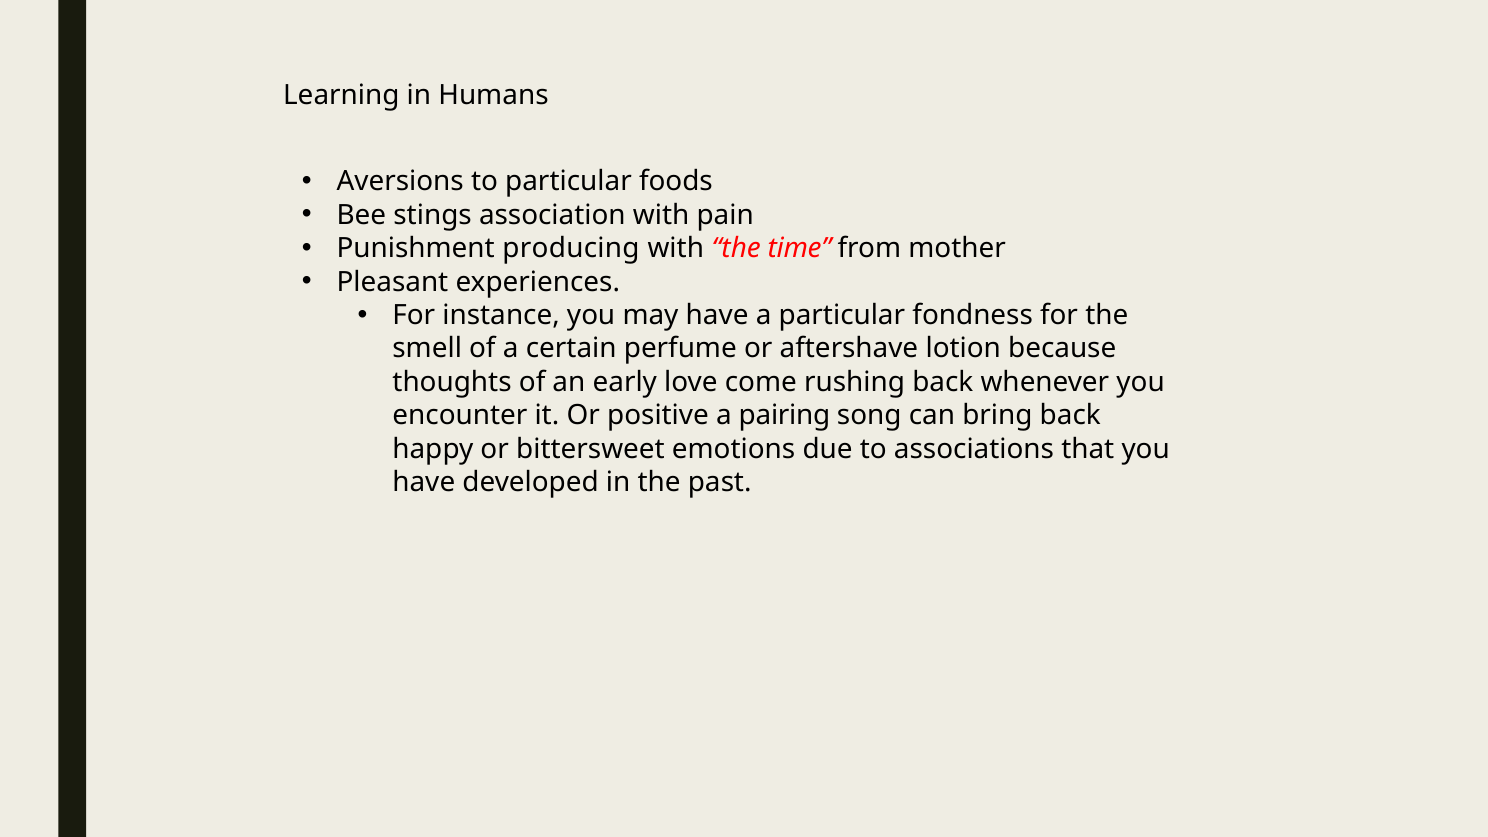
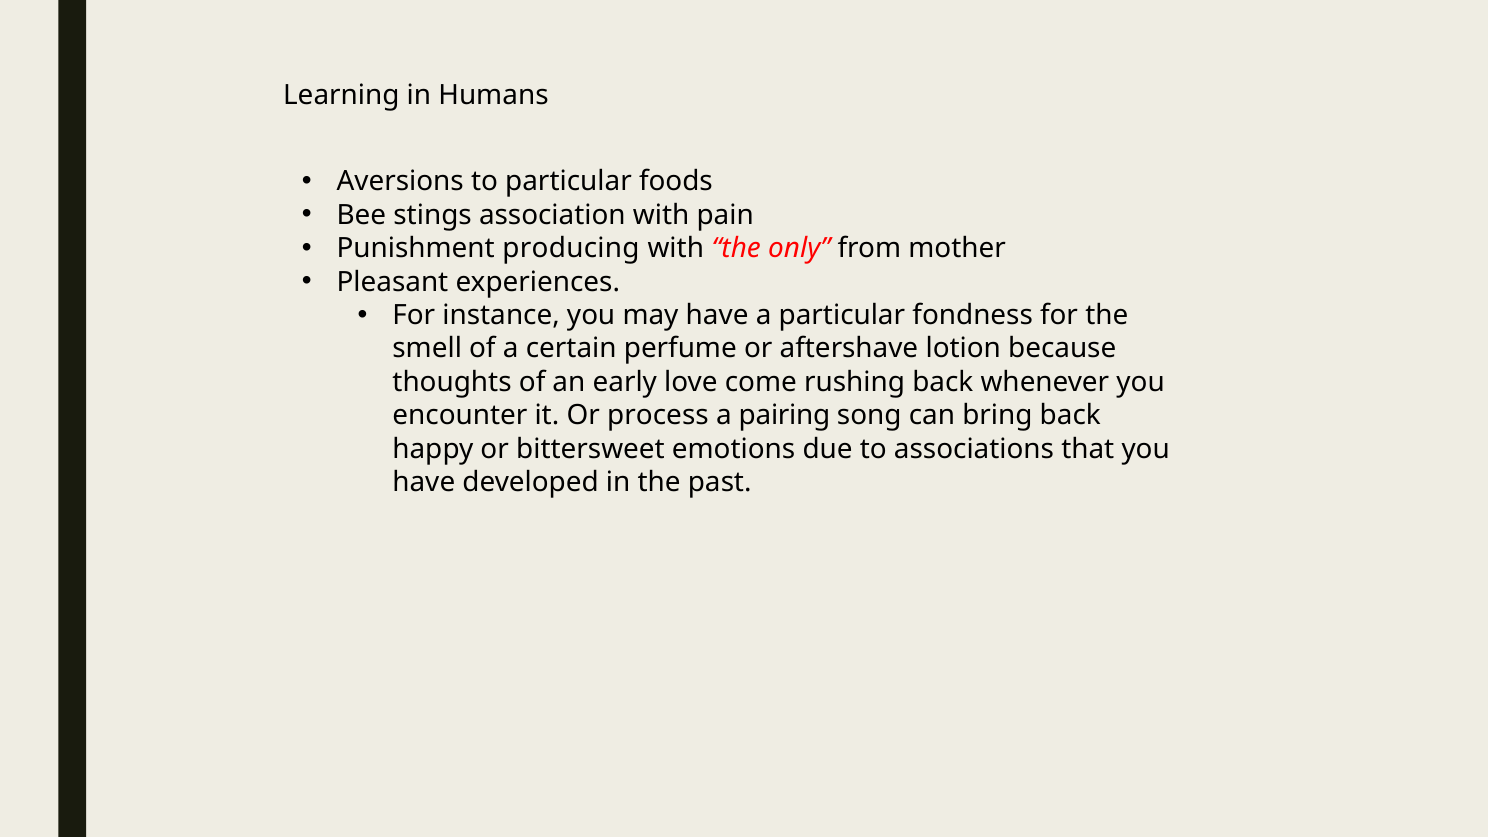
time: time -> only
positive: positive -> process
